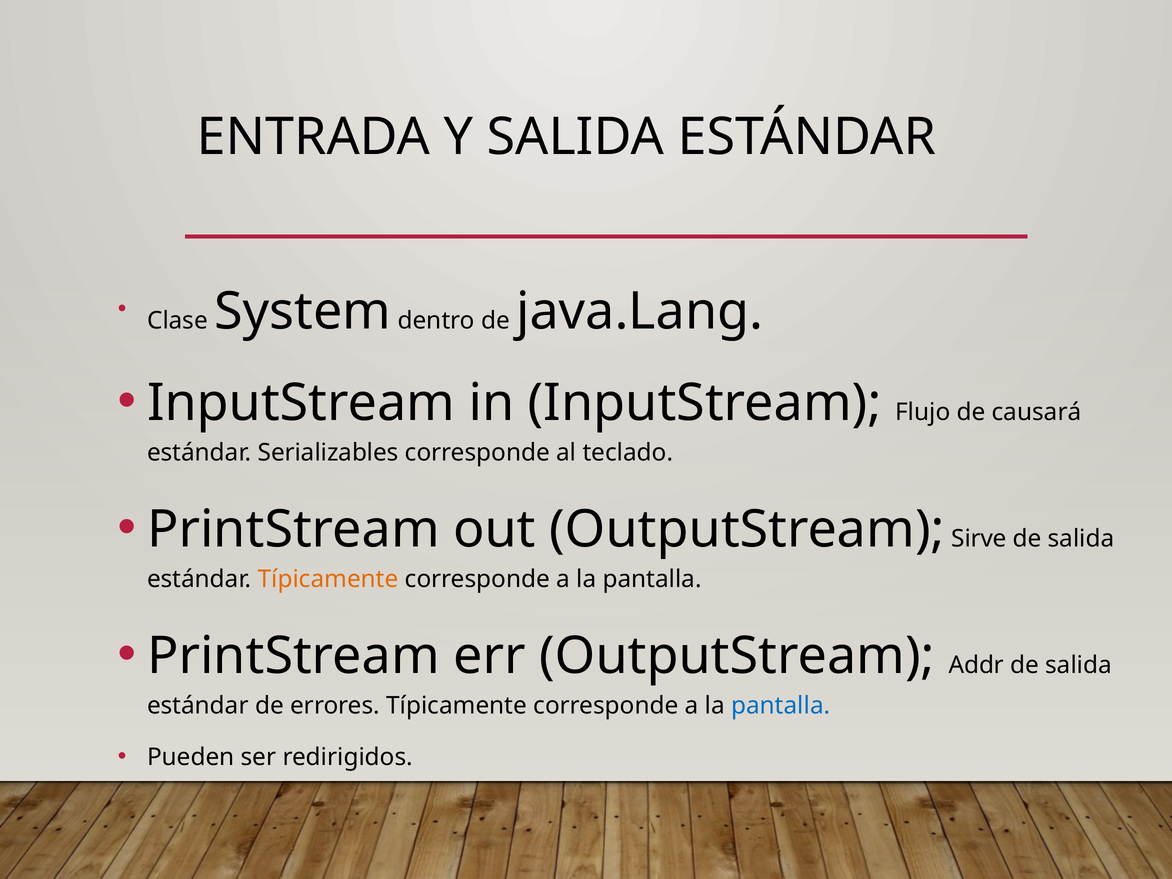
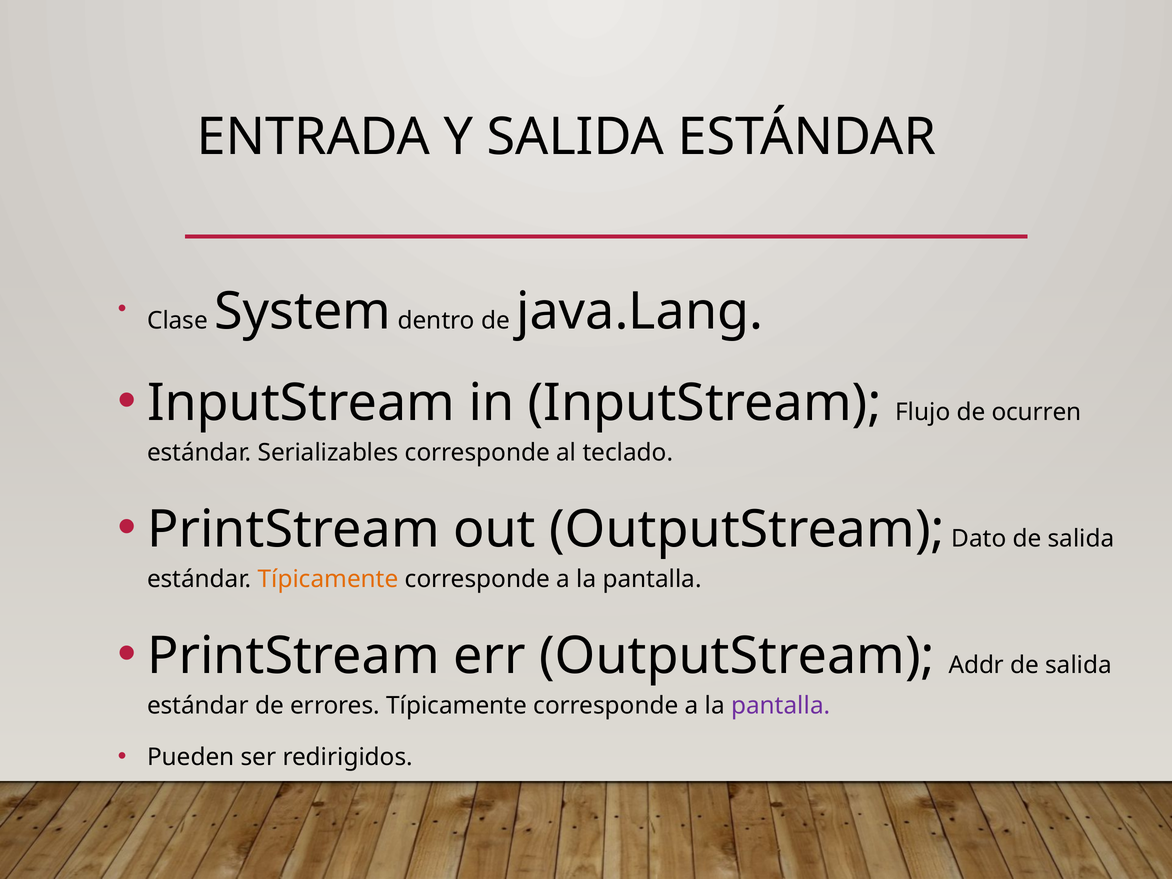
causará: causará -> ocurren
Sirve: Sirve -> Dato
pantalla at (781, 706) colour: blue -> purple
